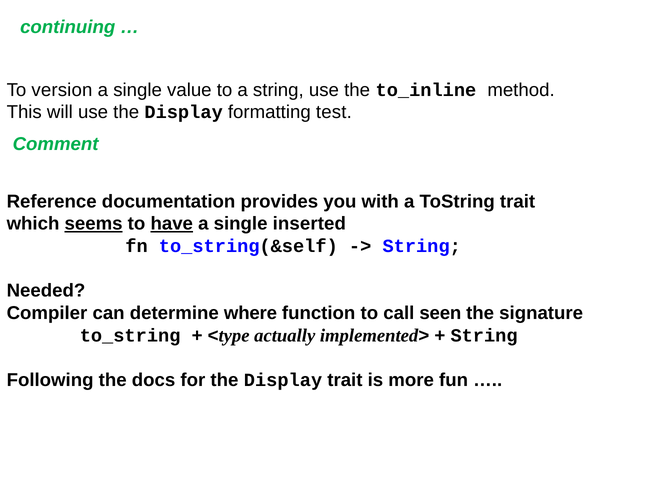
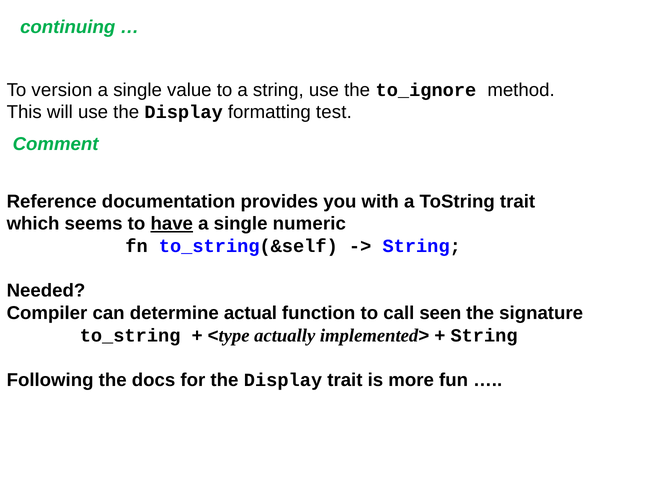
to_inline: to_inline -> to_ignore
seems underline: present -> none
inserted: inserted -> numeric
where: where -> actual
